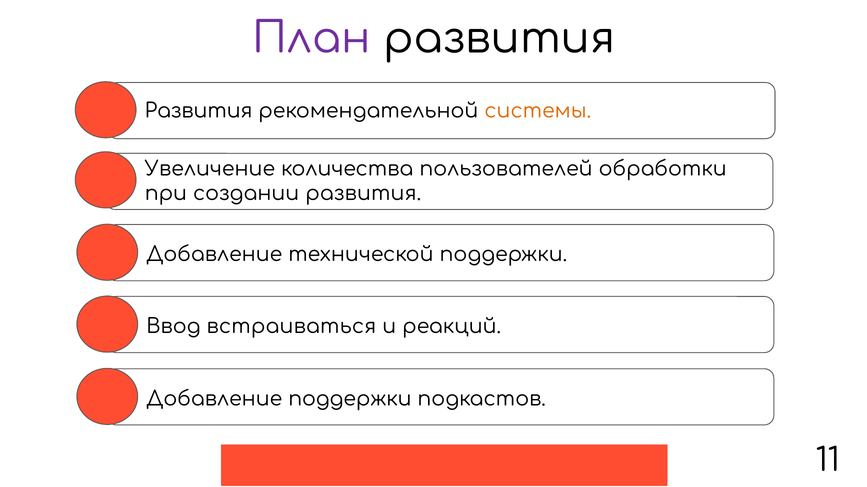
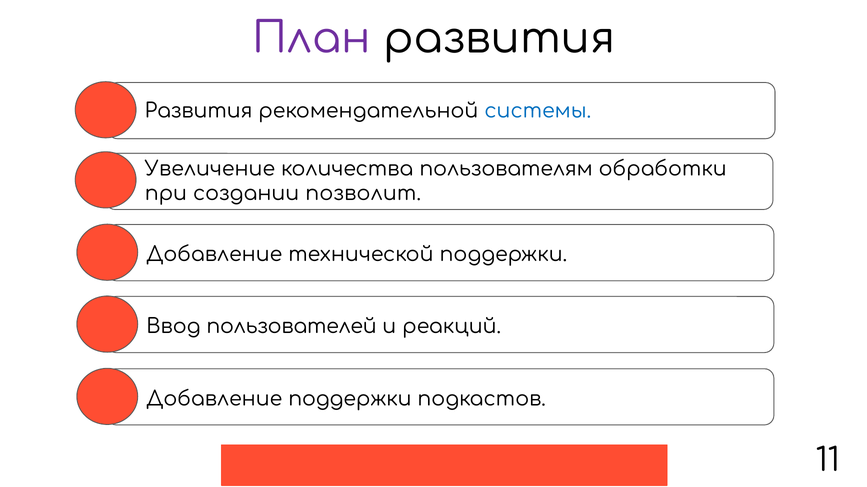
системы colour: orange -> blue
пользователей: пользователей -> пользователям
создании развития: развития -> позволит
встраиваться: встраиваться -> пользователей
